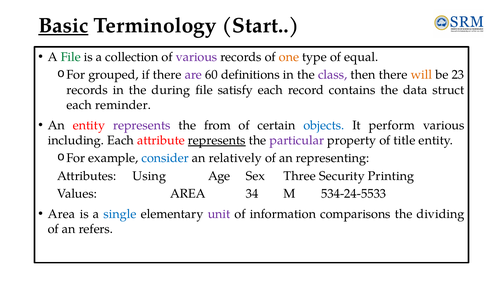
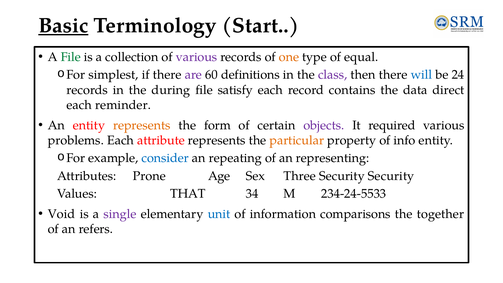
grouped: grouped -> simplest
will colour: orange -> blue
23: 23 -> 24
struct: struct -> direct
represents at (142, 125) colour: purple -> orange
from: from -> form
objects colour: blue -> purple
perform: perform -> required
including: including -> problems
represents at (217, 140) underline: present -> none
particular colour: purple -> orange
title: title -> info
relatively: relatively -> repeating
Using: Using -> Prone
Security Printing: Printing -> Security
Values AREA: AREA -> THAT
534-24-5533: 534-24-5533 -> 234-24-5533
Area at (62, 214): Area -> Void
single colour: blue -> purple
unit colour: purple -> blue
dividing: dividing -> together
